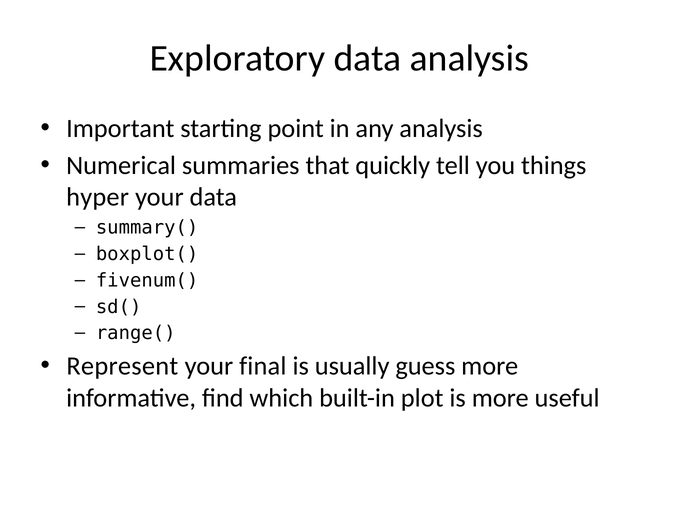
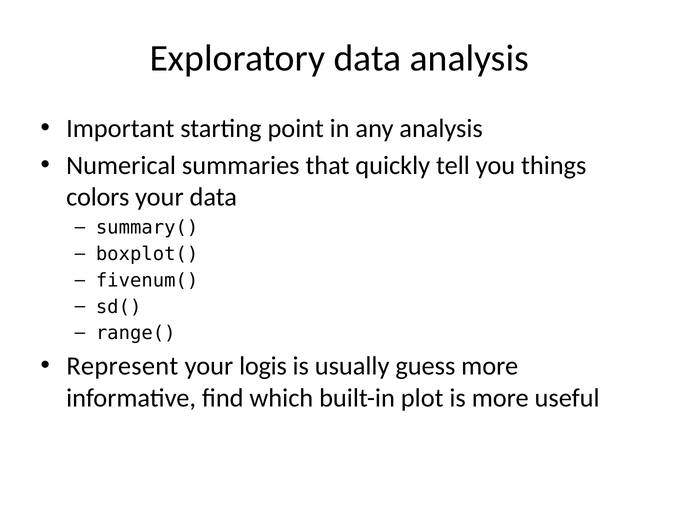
hyper: hyper -> colors
final: final -> logis
